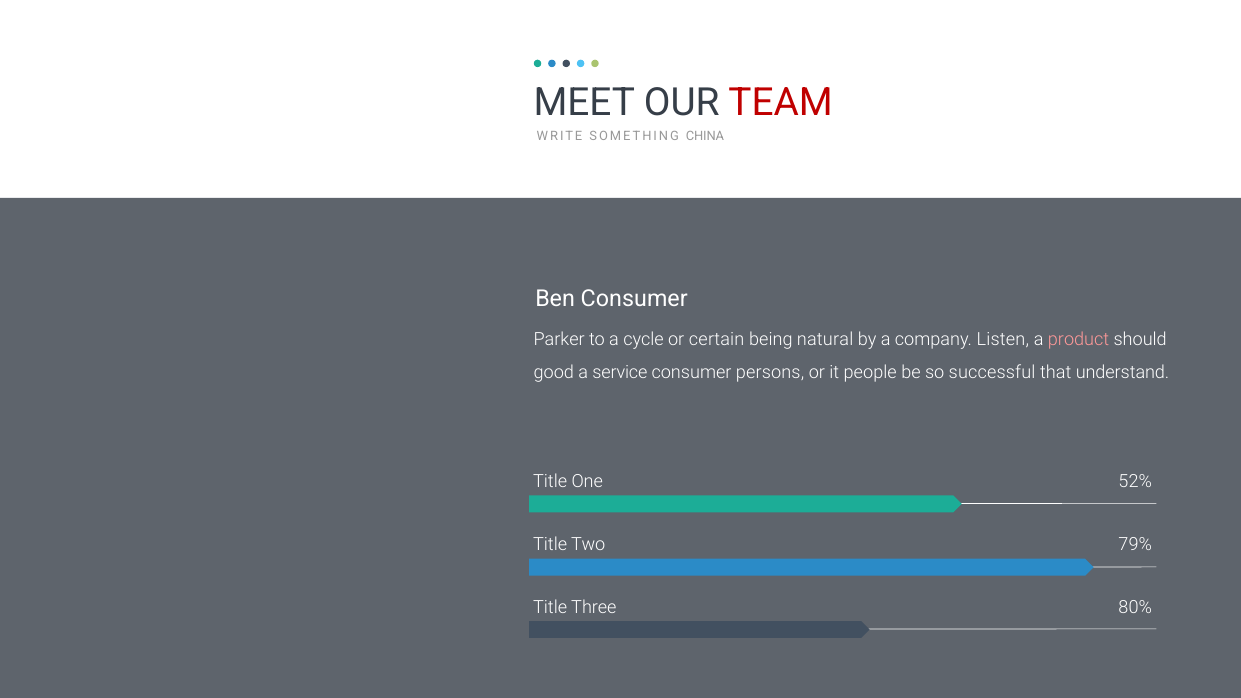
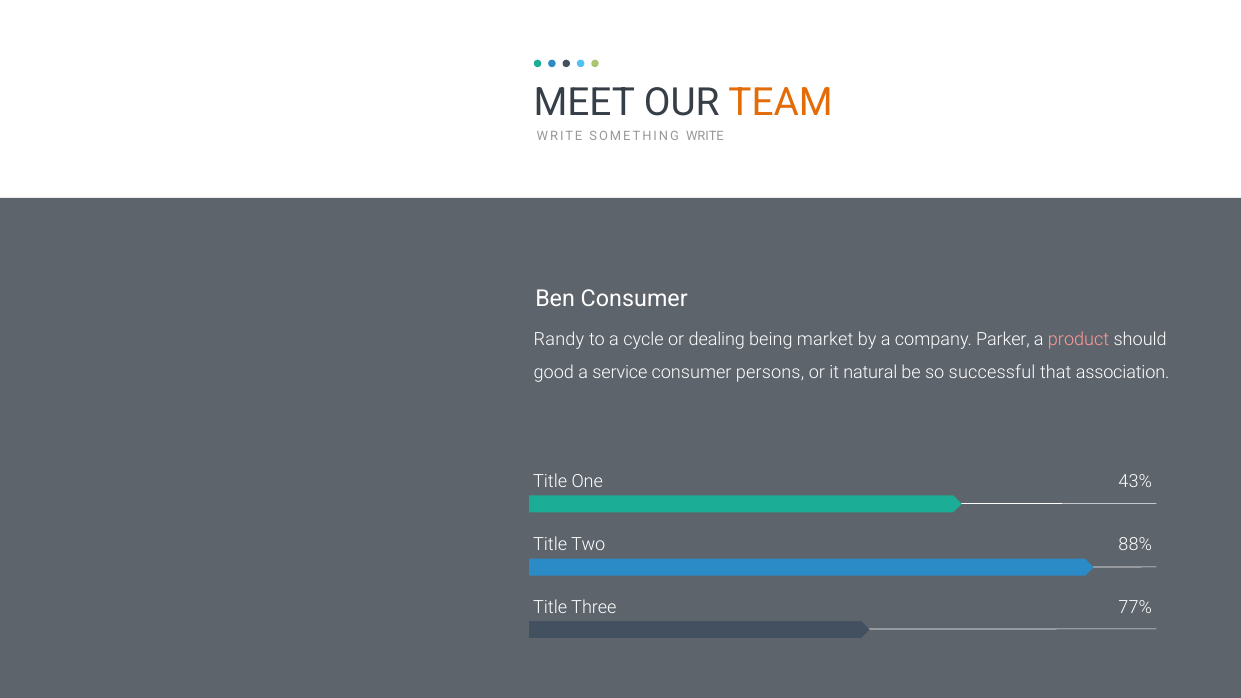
TEAM colour: red -> orange
SOMETHING CHINA: CHINA -> WRITE
Parker: Parker -> Randy
certain: certain -> dealing
natural: natural -> market
Listen: Listen -> Parker
people: people -> natural
understand: understand -> association
52%: 52% -> 43%
79%: 79% -> 88%
80%: 80% -> 77%
